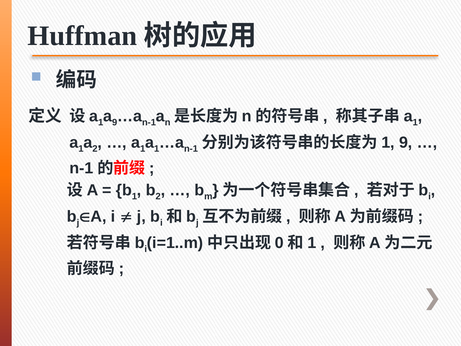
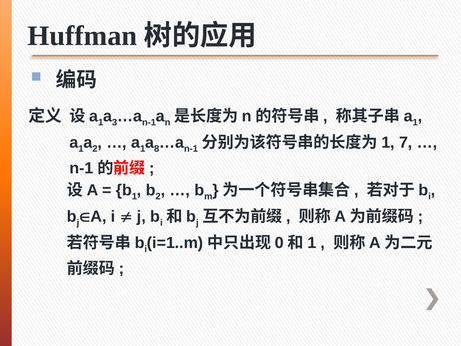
9 at (115, 122): 9 -> 3
1 at (157, 149): 1 -> 8
9 at (406, 142): 9 -> 7
